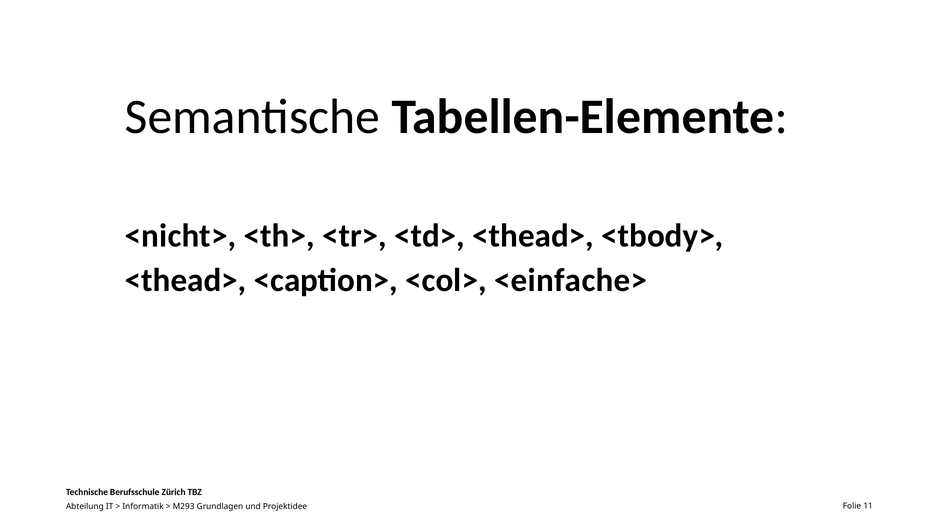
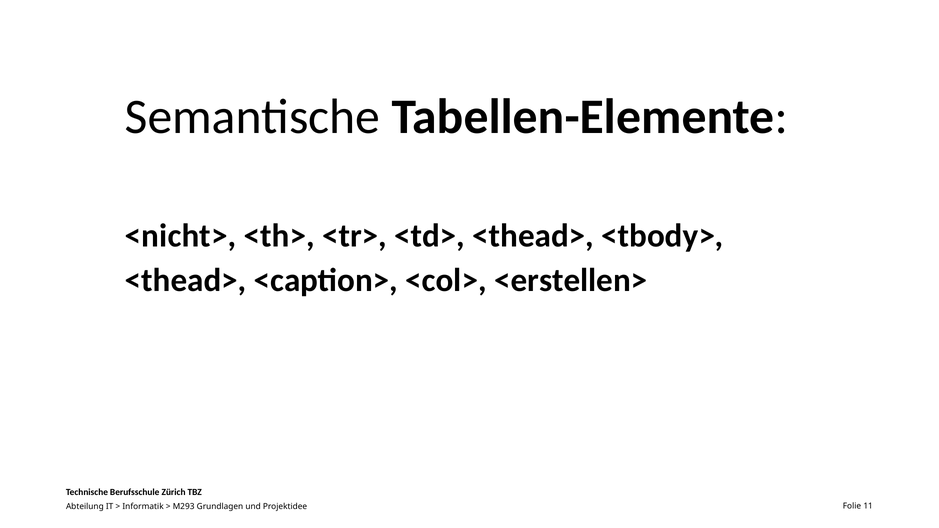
<einfache>: <einfache> -> <erstellen>
